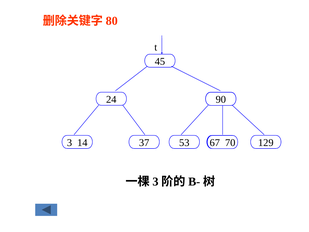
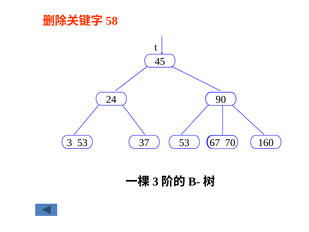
80: 80 -> 58
3 14: 14 -> 53
129: 129 -> 160
